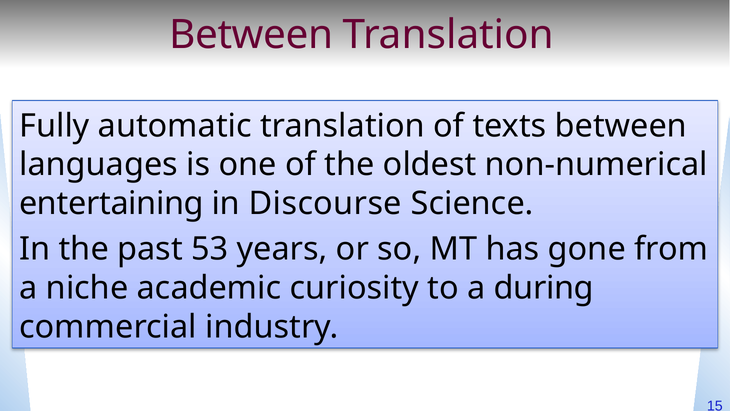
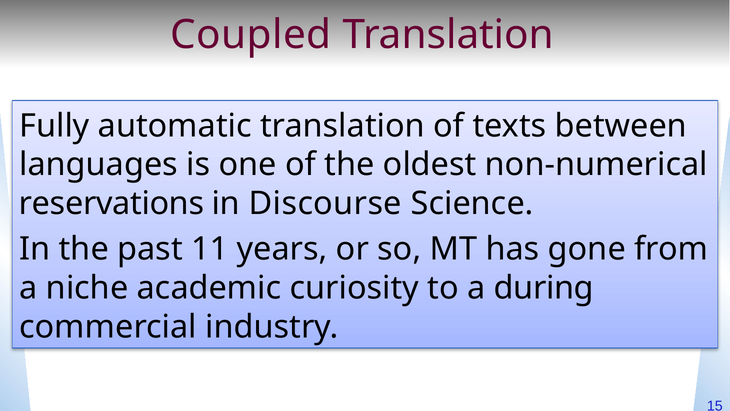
Between at (251, 35): Between -> Coupled
entertaining: entertaining -> reservations
53: 53 -> 11
